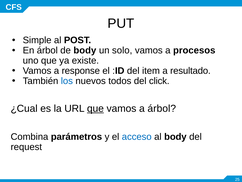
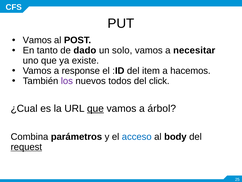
Simple at (37, 40): Simple -> Vamos
En árbol: árbol -> tanto
de body: body -> dado
procesos: procesos -> necesitar
resultado: resultado -> hacemos
los colour: blue -> purple
request underline: none -> present
